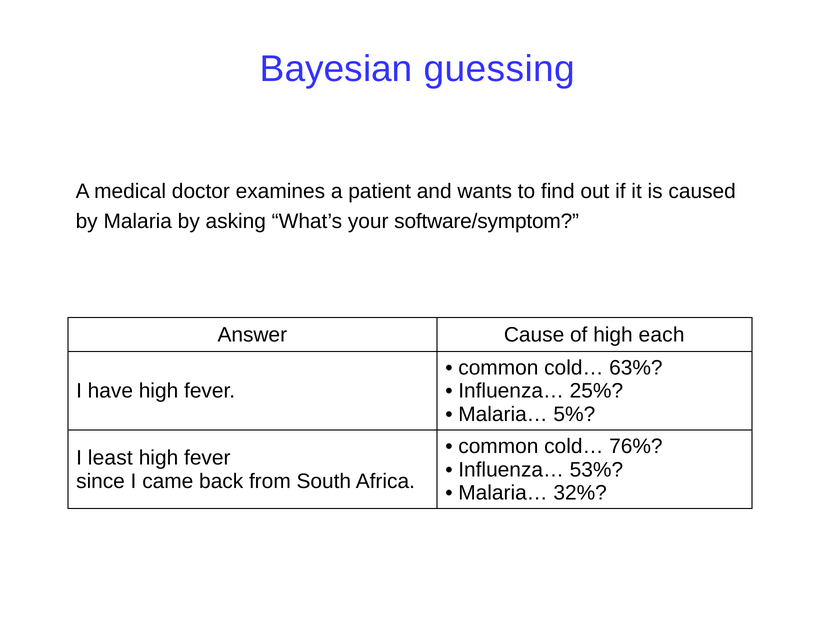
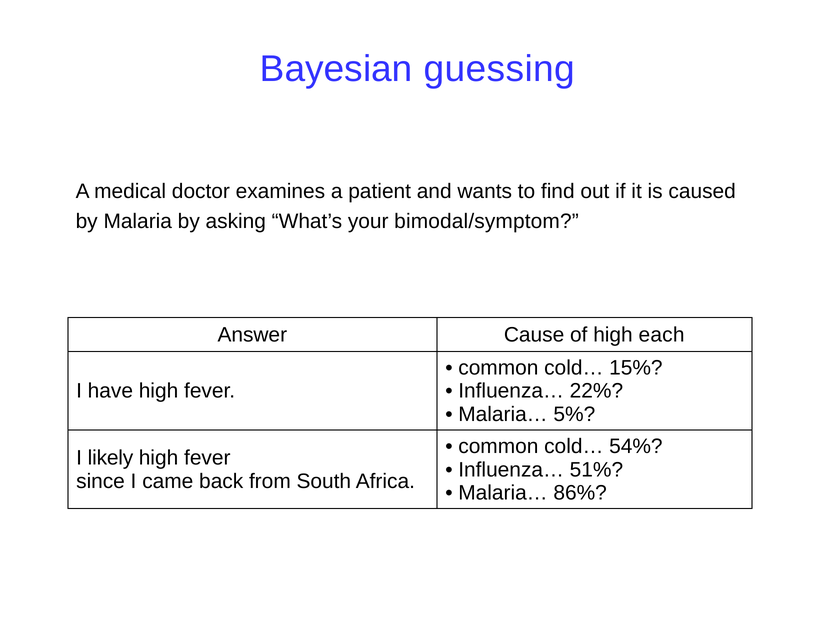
software/symptom: software/symptom -> bimodal/symptom
63%: 63% -> 15%
25%: 25% -> 22%
76%: 76% -> 54%
least: least -> likely
53%: 53% -> 51%
32%: 32% -> 86%
